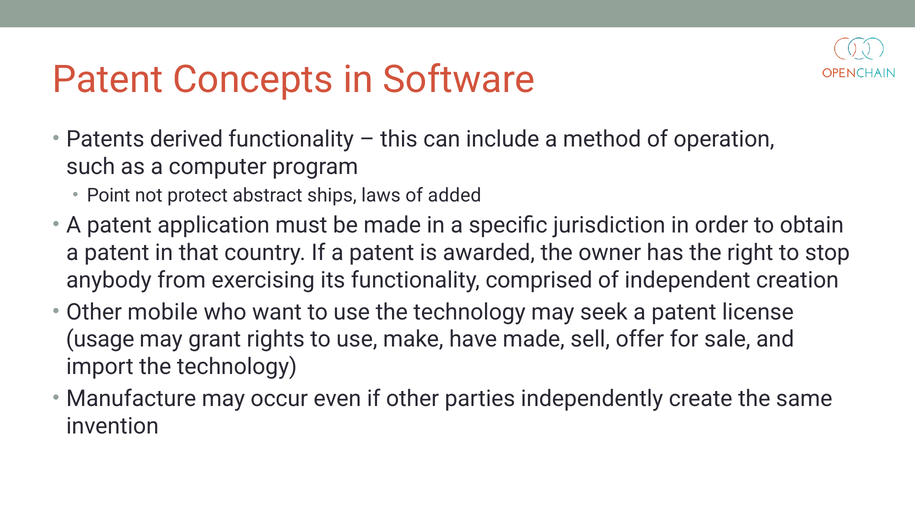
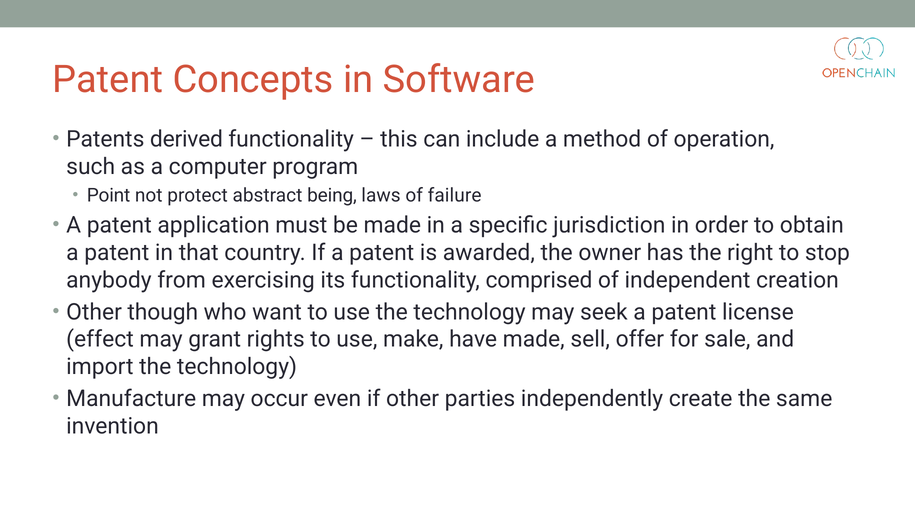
ships: ships -> being
added: added -> failure
mobile: mobile -> though
usage: usage -> effect
